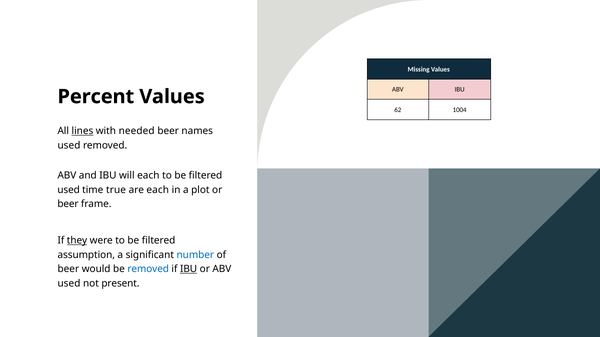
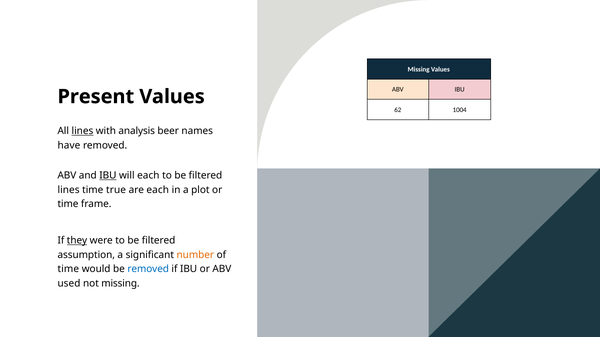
Percent: Percent -> Present
needed: needed -> analysis
used at (69, 146): used -> have
IBU at (108, 176) underline: none -> present
used at (69, 190): used -> lines
beer at (68, 204): beer -> time
number colour: blue -> orange
beer at (68, 269): beer -> time
IBU at (189, 269) underline: present -> none
not present: present -> missing
